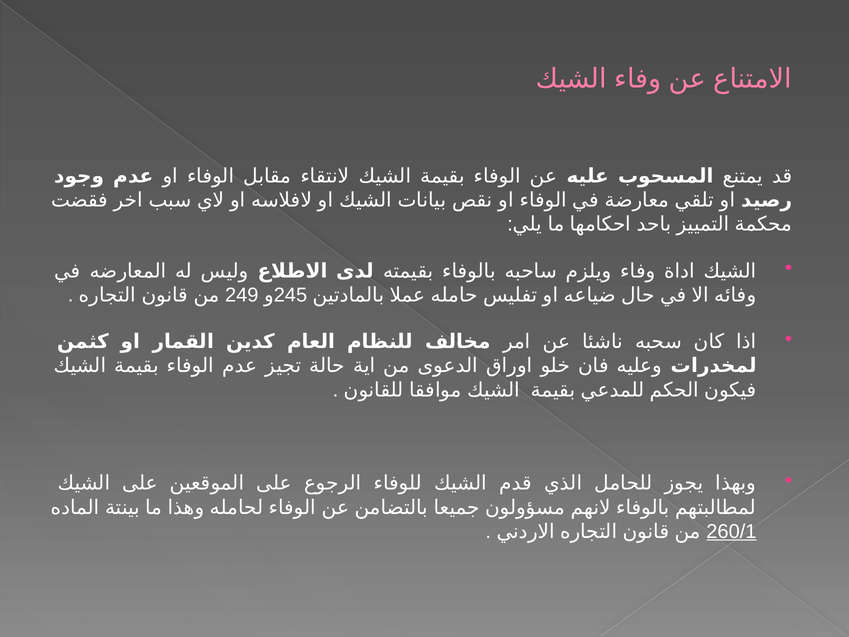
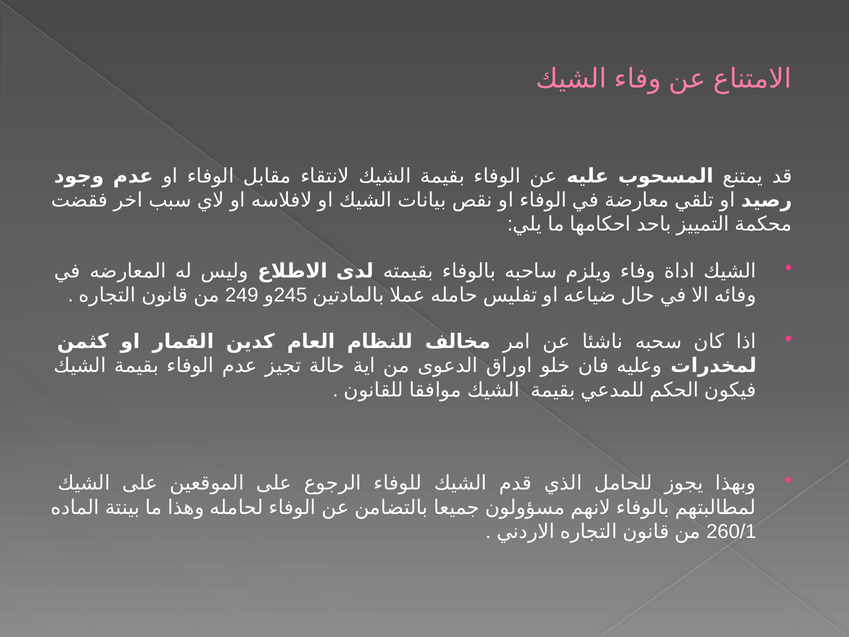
260/1 underline: present -> none
